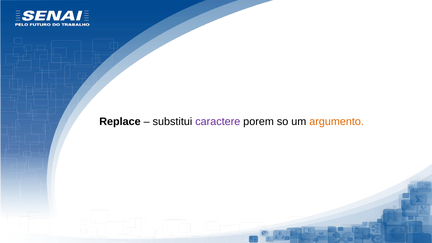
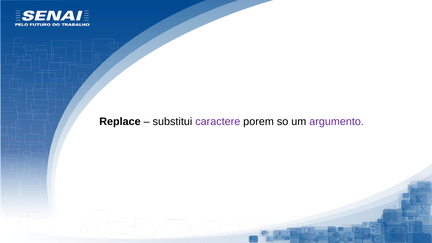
argumento colour: orange -> purple
